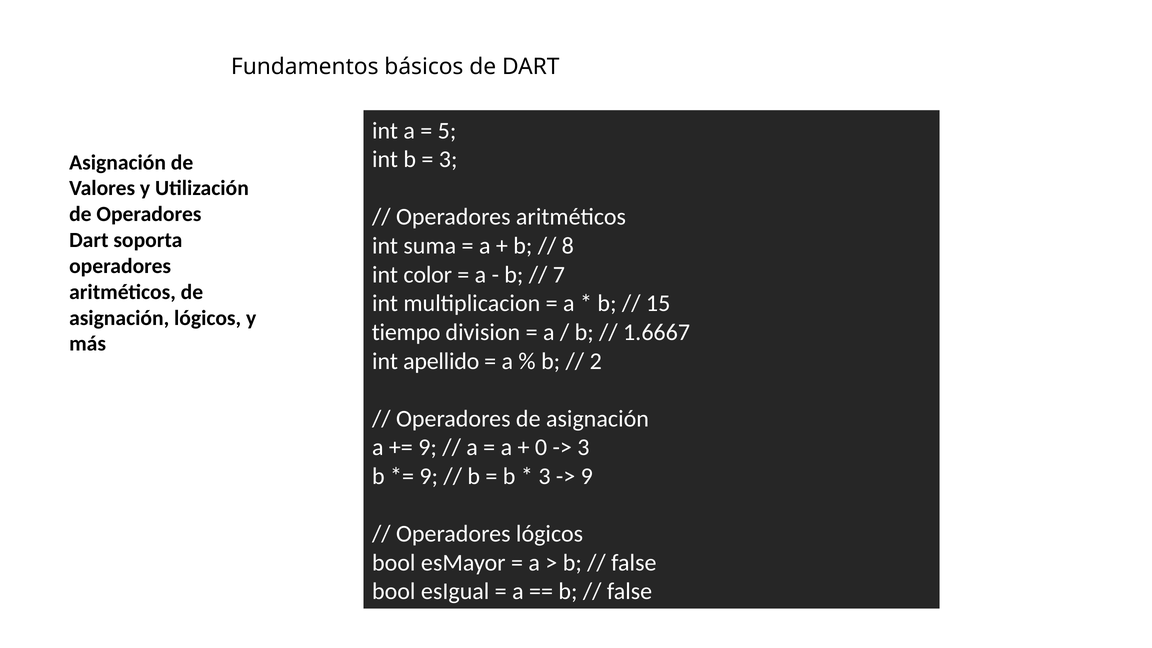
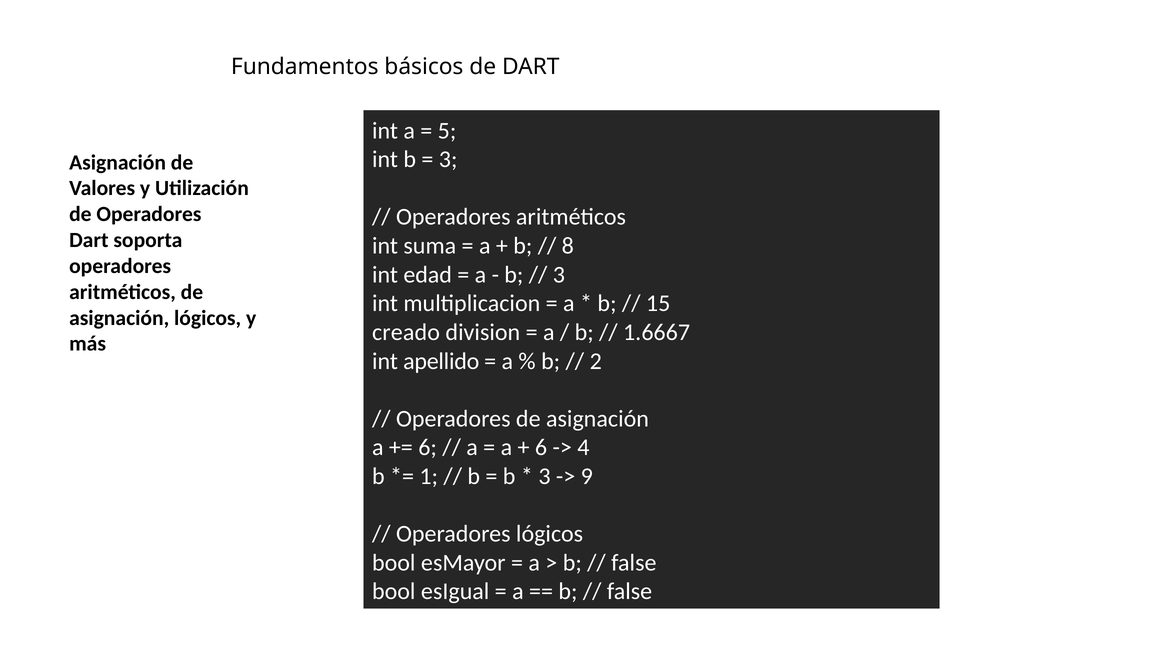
color: color -> edad
7 at (559, 275): 7 -> 3
tiempo: tiempo -> creado
9 at (428, 448): 9 -> 6
0 at (541, 448): 0 -> 6
3 at (583, 448): 3 -> 4
9 at (429, 476): 9 -> 1
